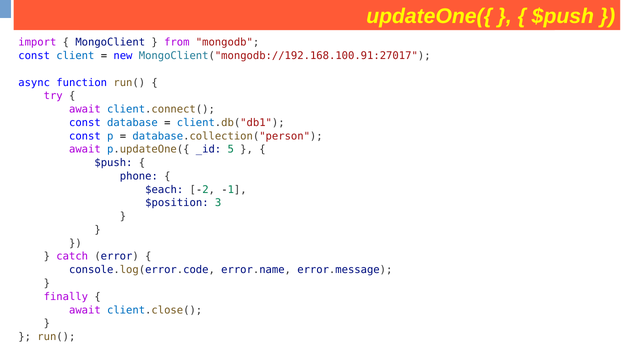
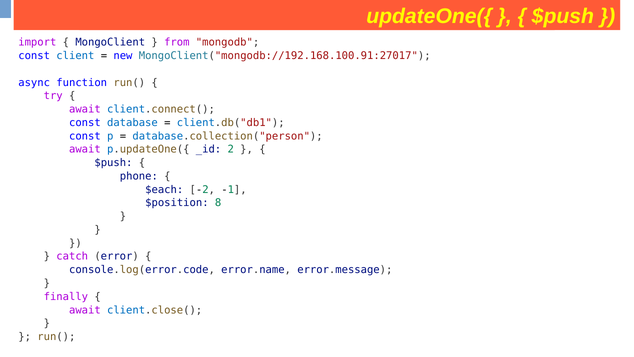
5: 5 -> 2
3: 3 -> 8
